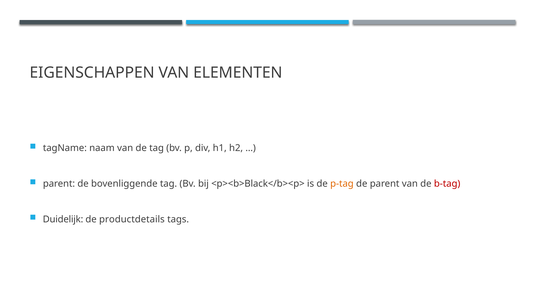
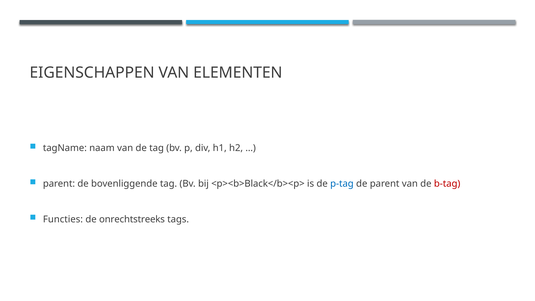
p-tag colour: orange -> blue
Duidelijk: Duidelijk -> Functies
productdetails: productdetails -> onrechtstreeks
